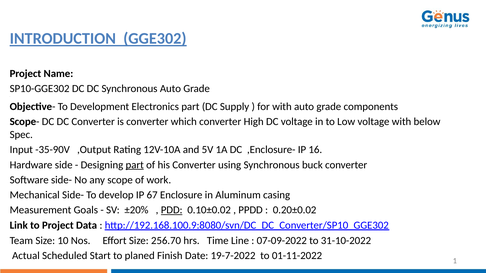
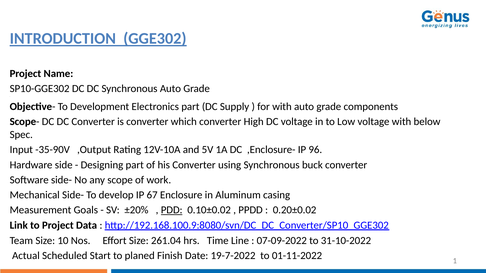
16: 16 -> 96
part at (135, 165) underline: present -> none
256.70: 256.70 -> 261.04
